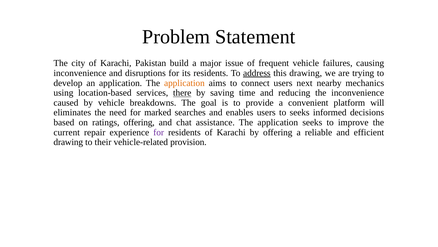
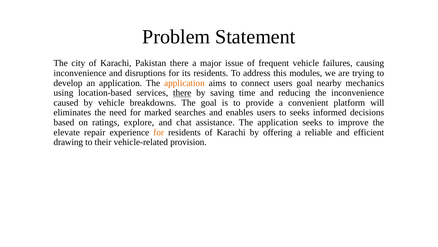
Pakistan build: build -> there
address underline: present -> none
this drawing: drawing -> modules
users next: next -> goal
ratings offering: offering -> explore
current: current -> elevate
for at (159, 132) colour: purple -> orange
